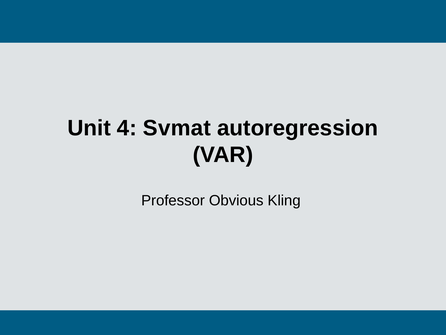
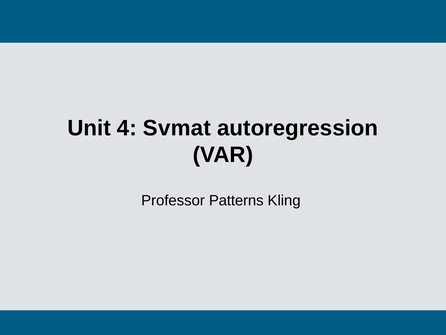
Obvious: Obvious -> Patterns
